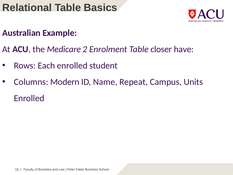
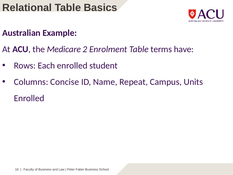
closer: closer -> terms
Modern: Modern -> Concise
